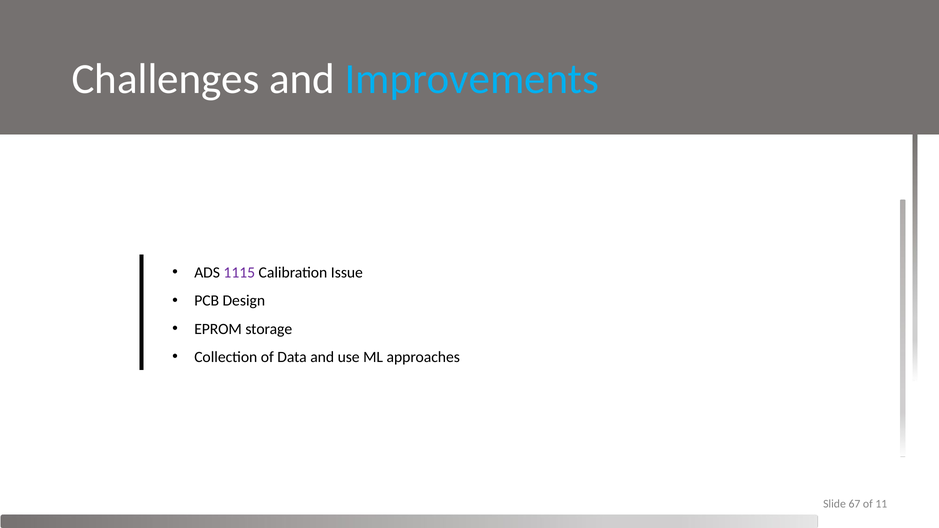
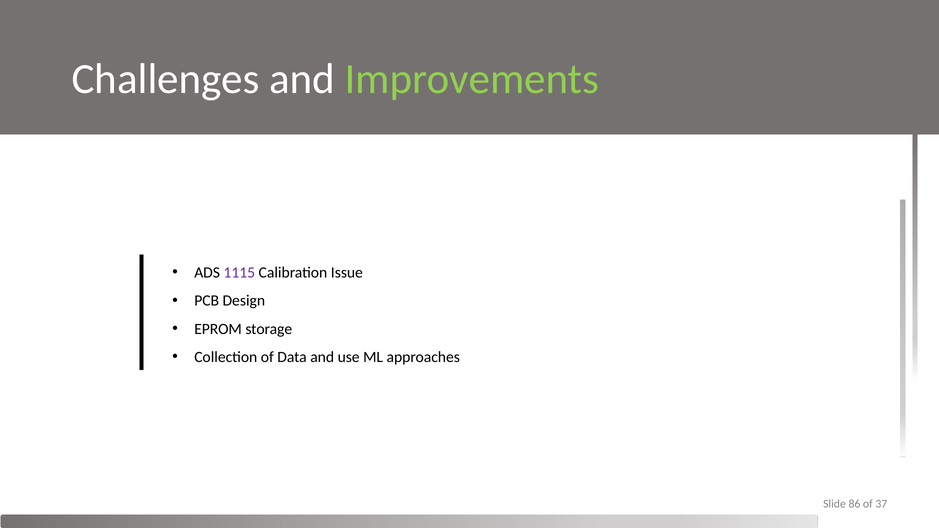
Improvements colour: light blue -> light green
67: 67 -> 86
11: 11 -> 37
